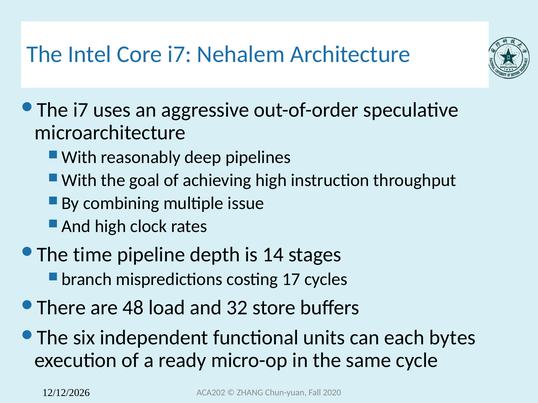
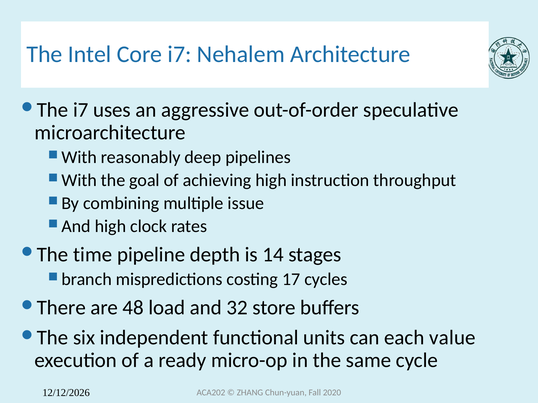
bytes: bytes -> value
